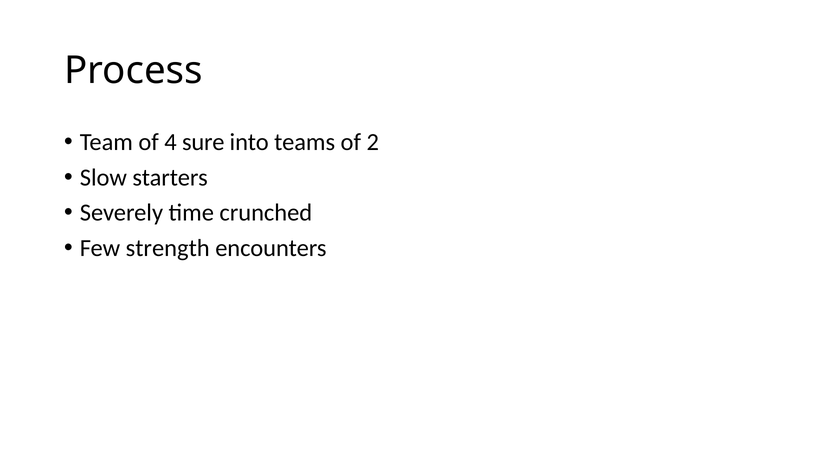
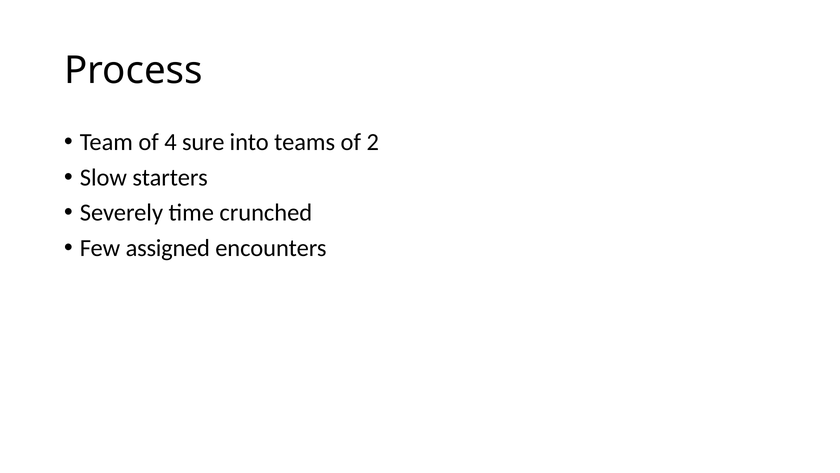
strength: strength -> assigned
